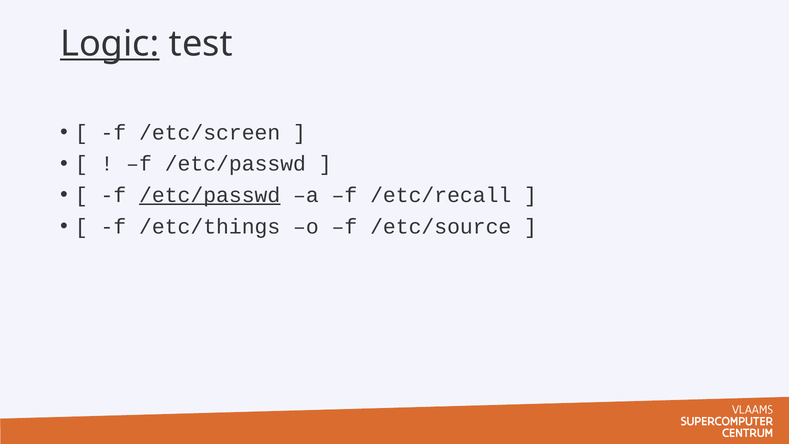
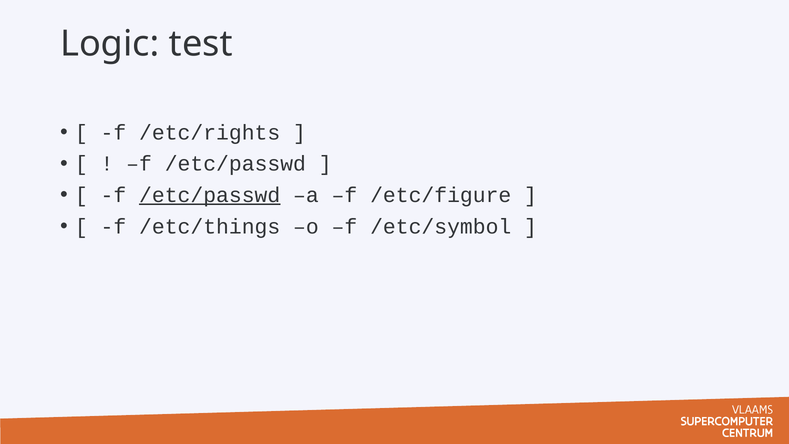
Logic underline: present -> none
/etc/screen: /etc/screen -> /etc/rights
/etc/recall: /etc/recall -> /etc/figure
/etc/source: /etc/source -> /etc/symbol
